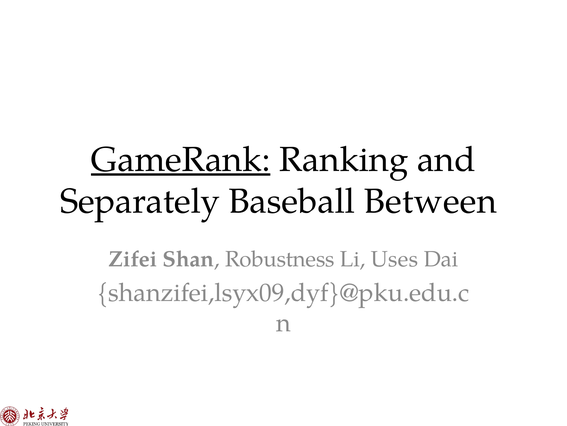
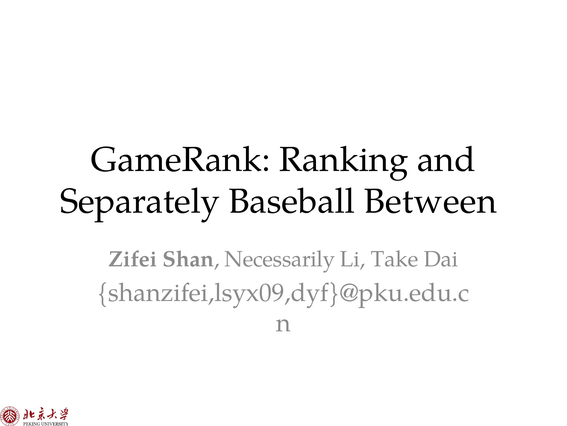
GameRank underline: present -> none
Robustness: Robustness -> Necessarily
Uses: Uses -> Take
